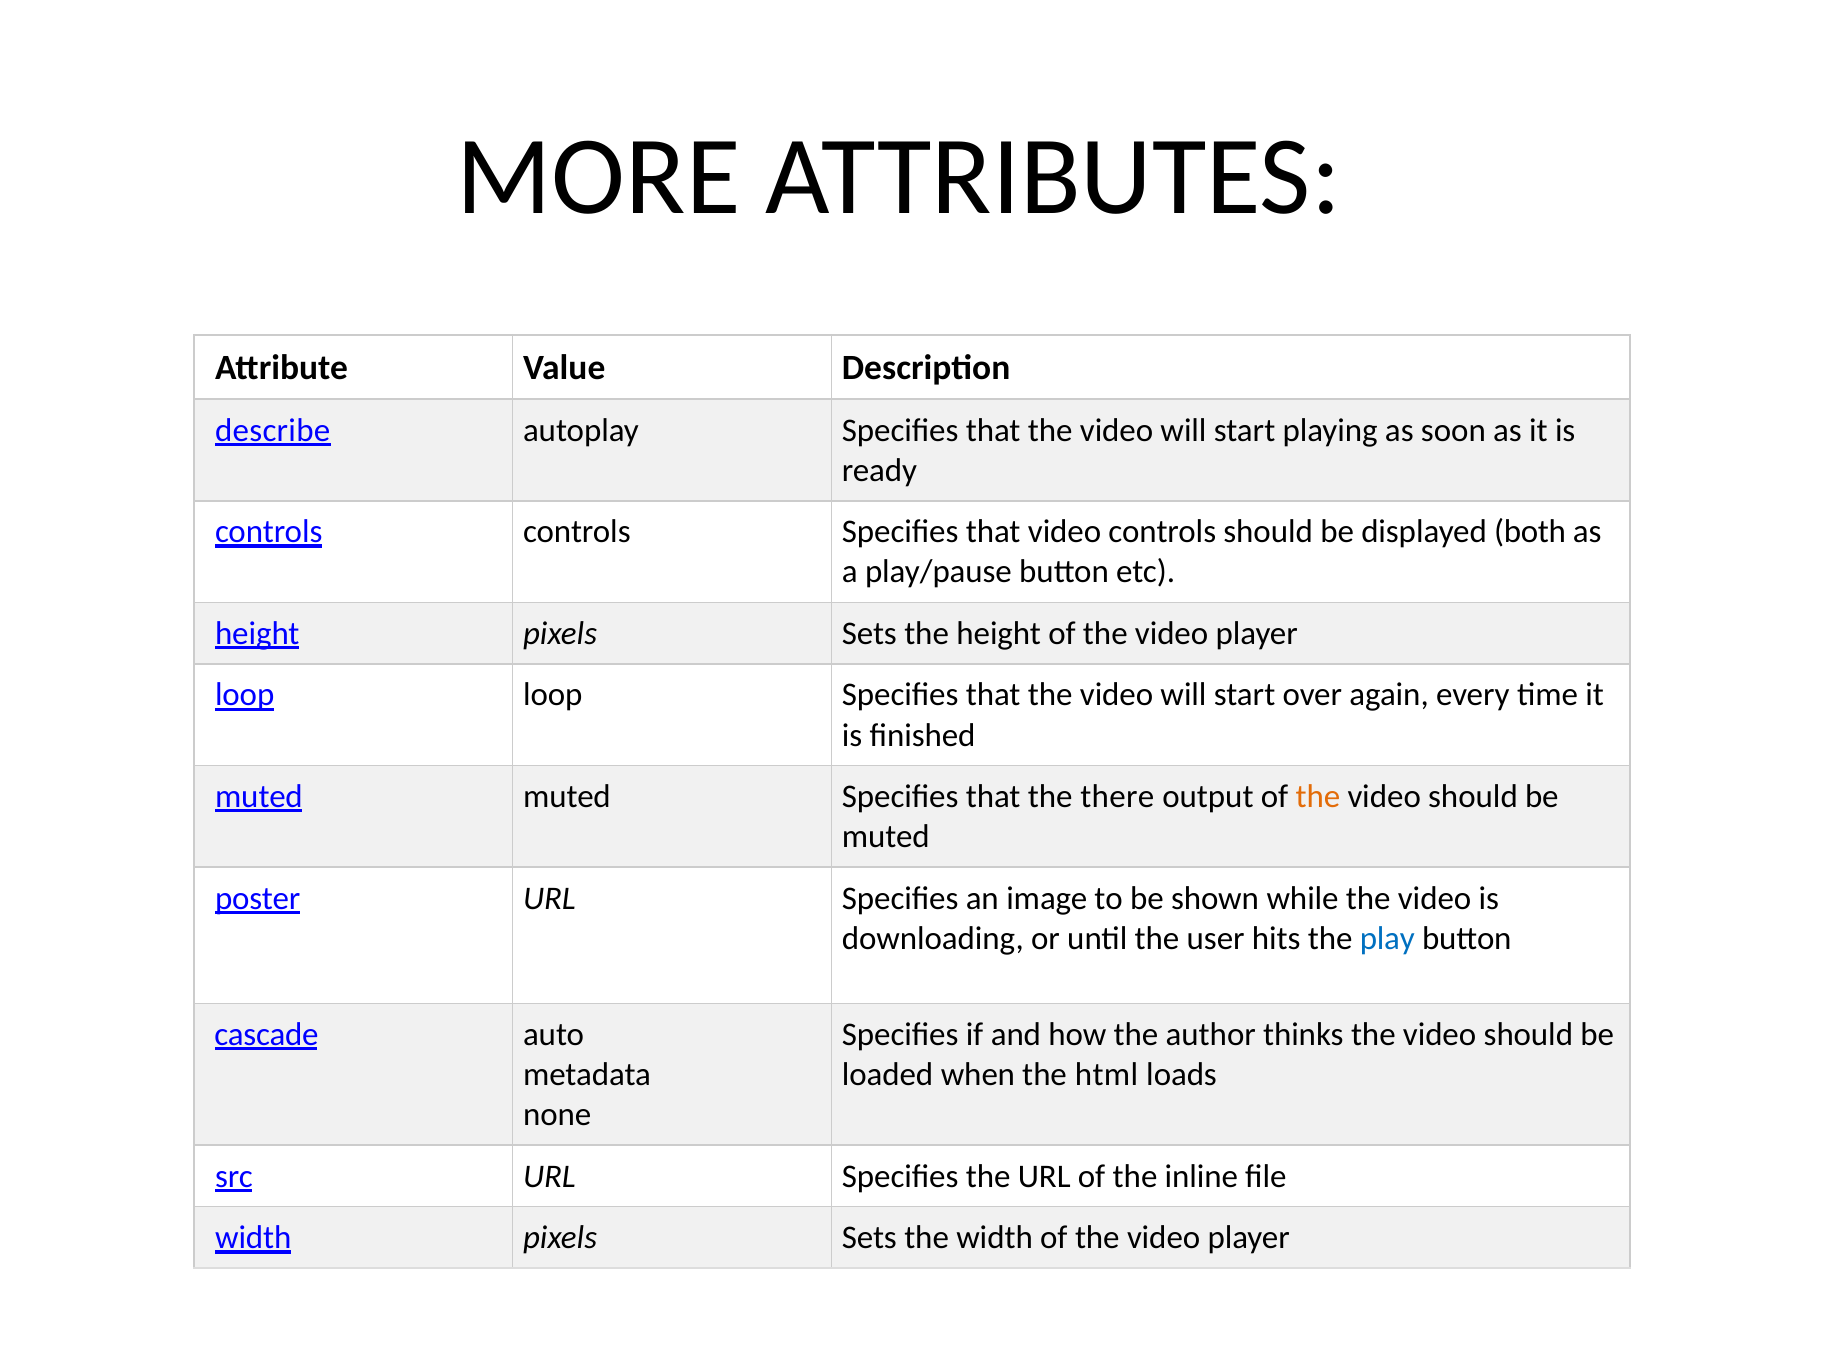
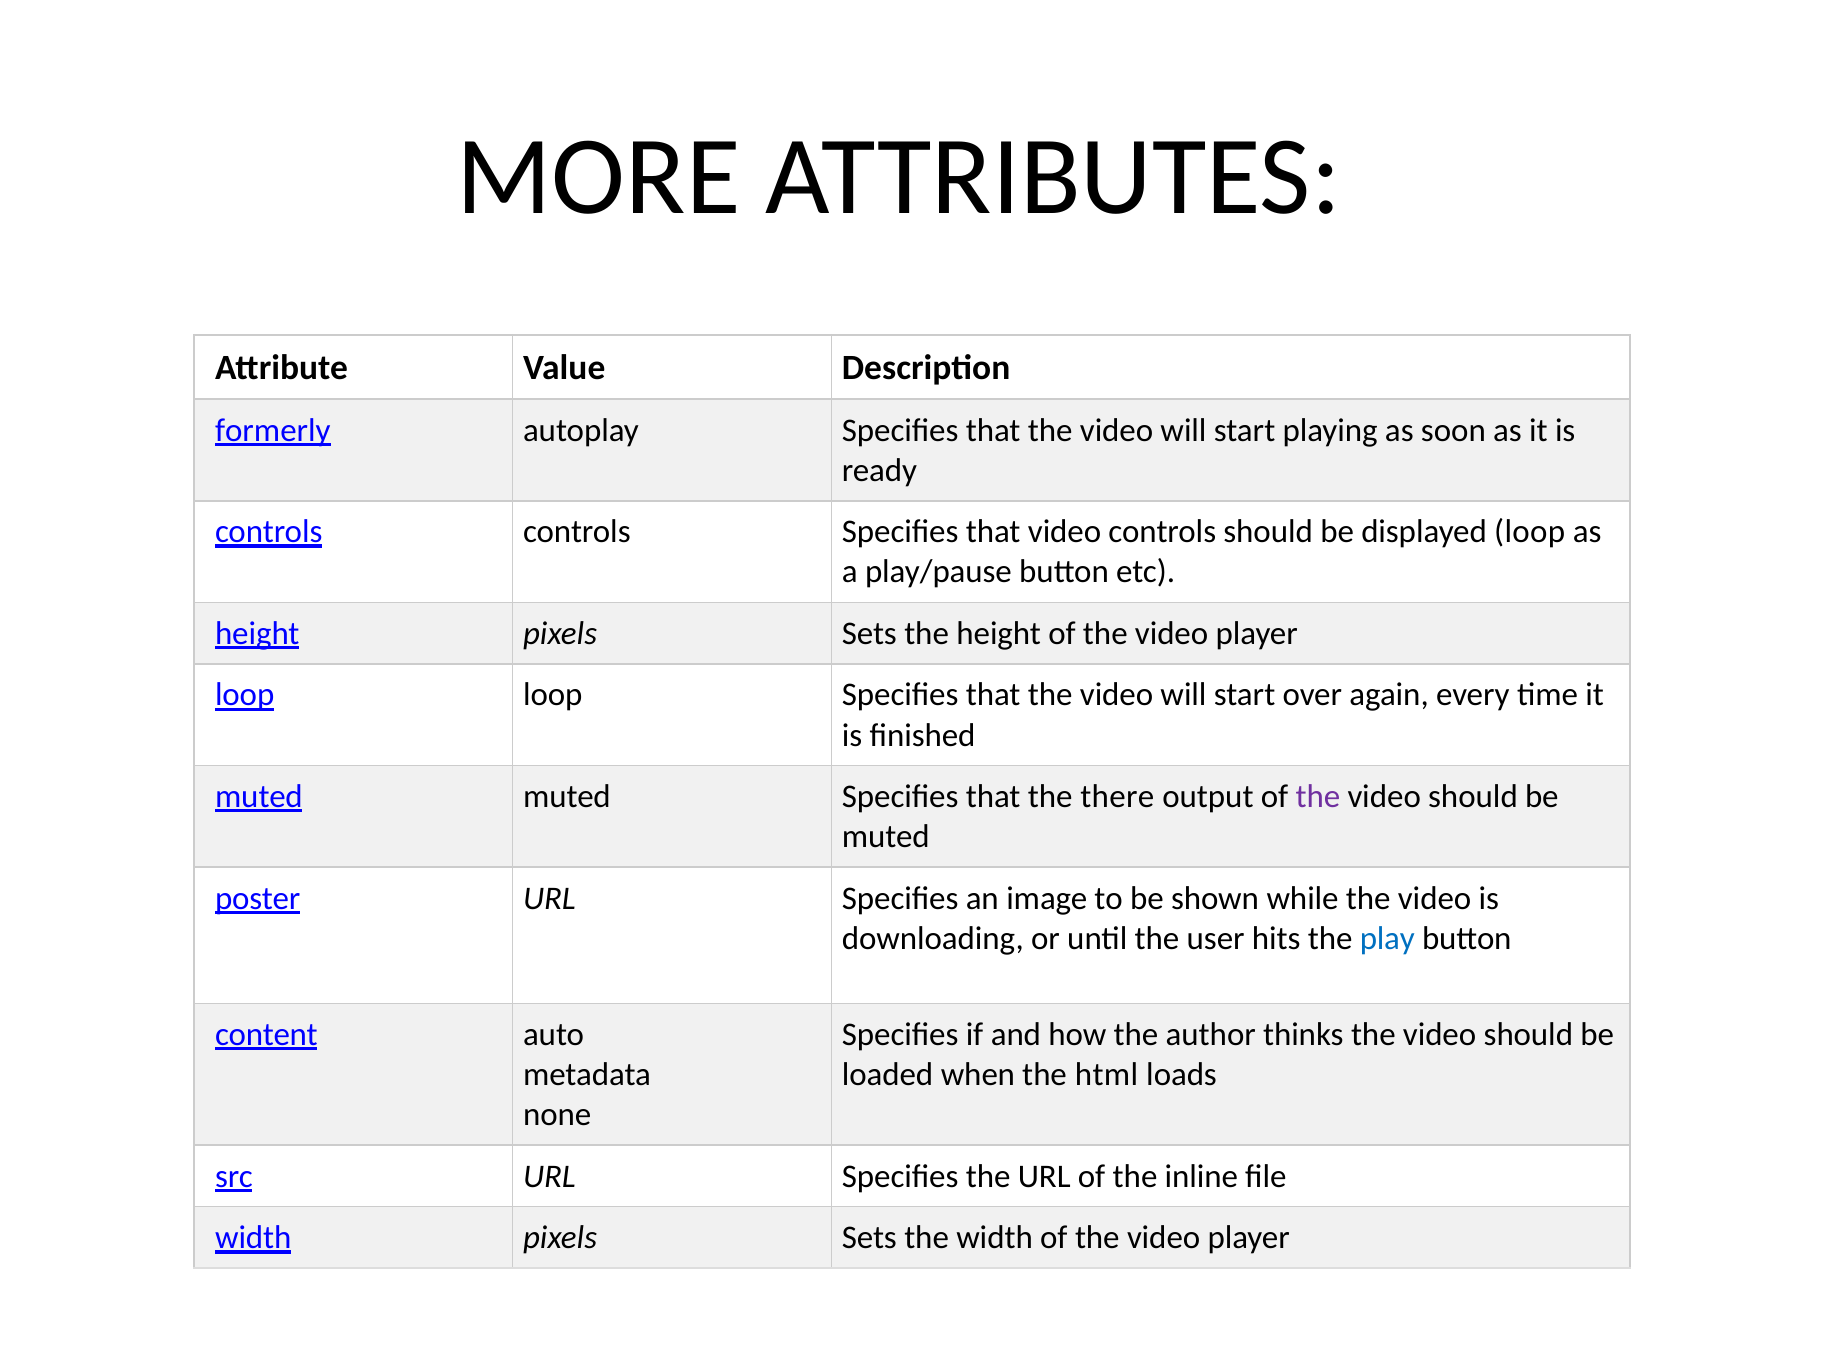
describe: describe -> formerly
displayed both: both -> loop
the at (1318, 797) colour: orange -> purple
cascade: cascade -> content
